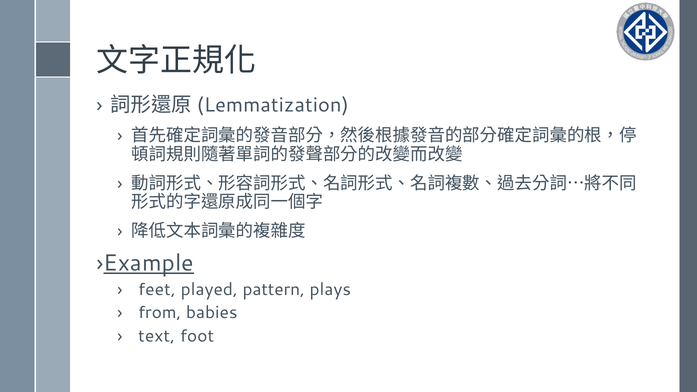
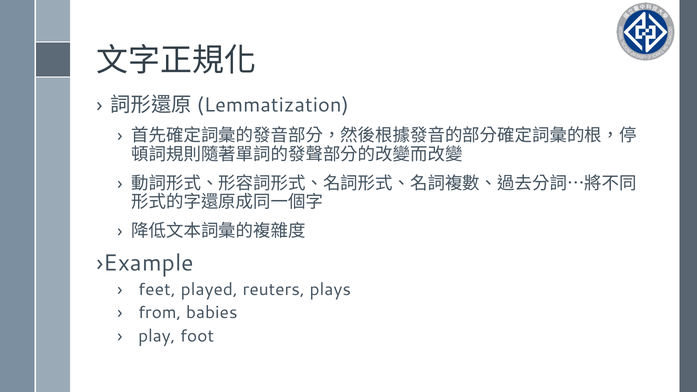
Example underline: present -> none
pattern: pattern -> reuters
text: text -> play
